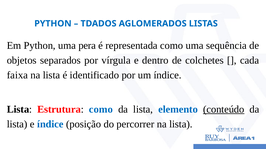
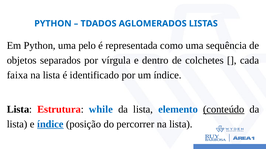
pera: pera -> pelo
Estrutura como: como -> while
índice at (50, 125) underline: none -> present
